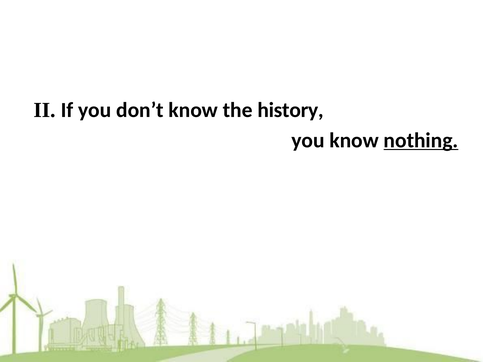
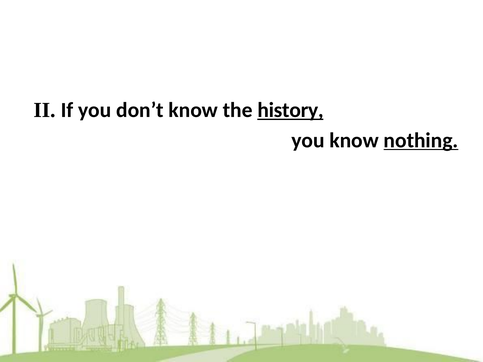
history underline: none -> present
